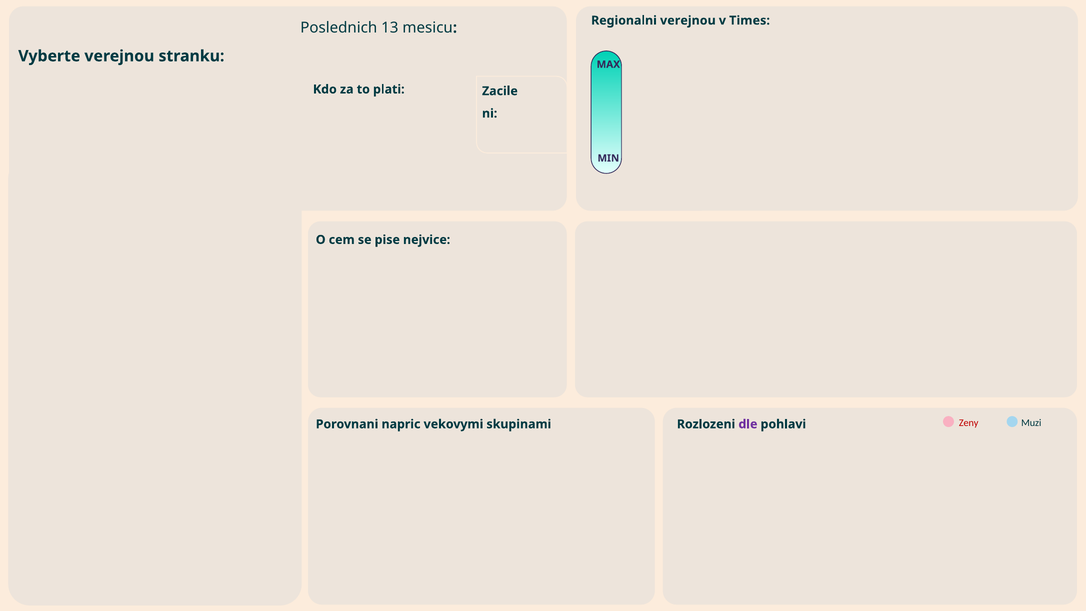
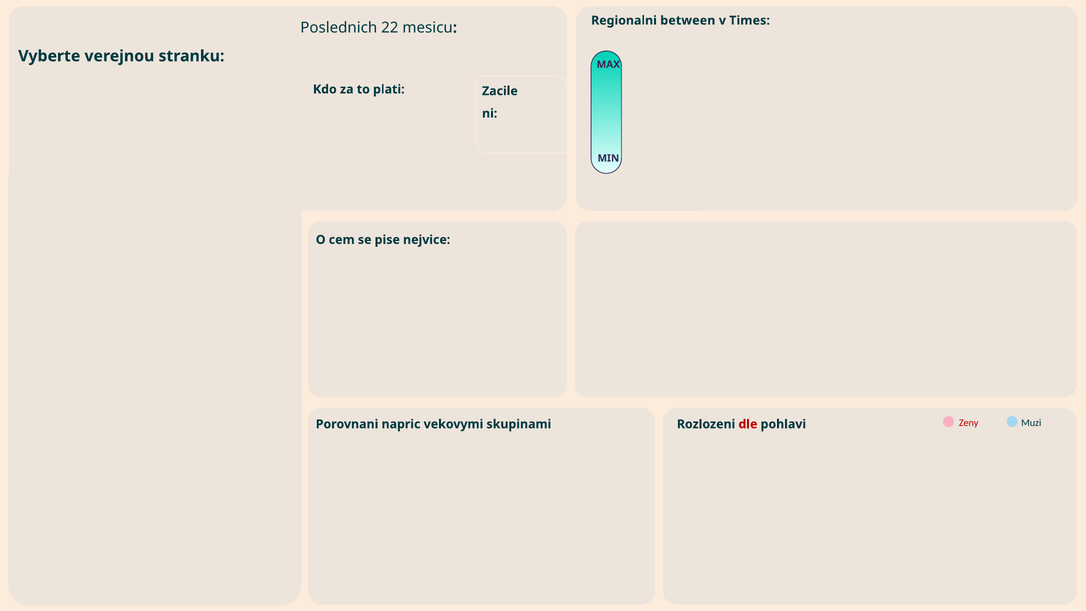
Regionalni verejnou: verejnou -> between
13: 13 -> 22
dle colour: purple -> red
